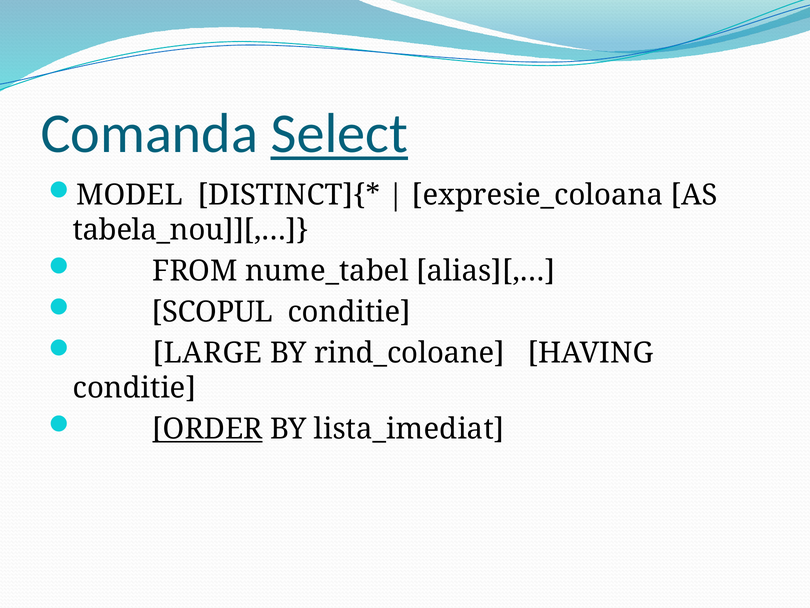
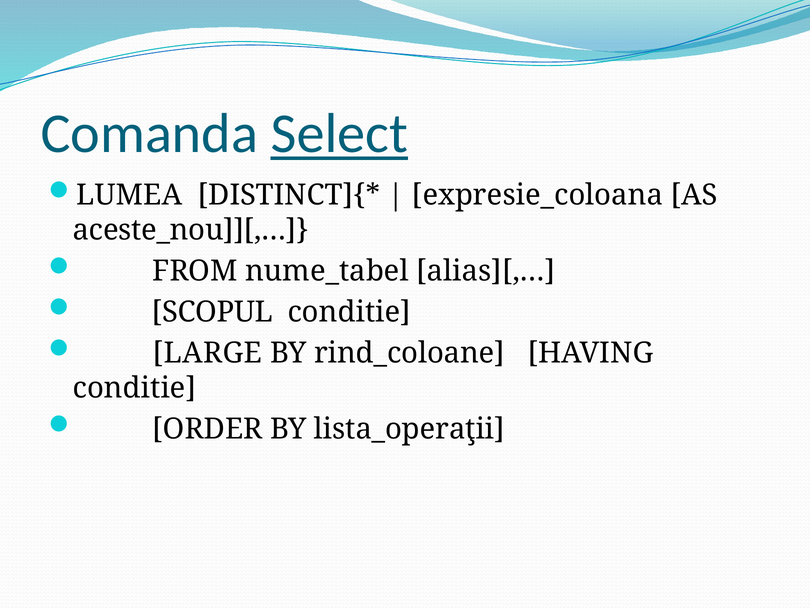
MODEL: MODEL -> LUMEA
tabela_nou]][,…: tabela_nou]][,… -> aceste_nou]][,…
ORDER underline: present -> none
lista_imediat: lista_imediat -> lista_operaţii
